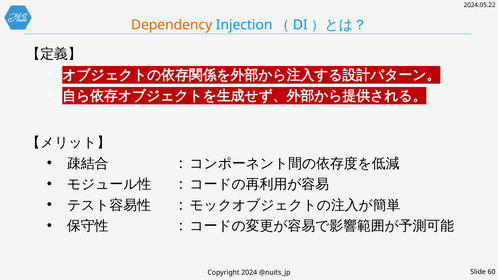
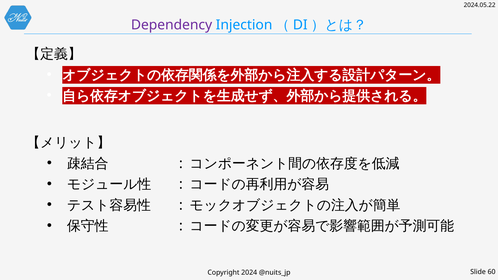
Dependency colour: orange -> purple
